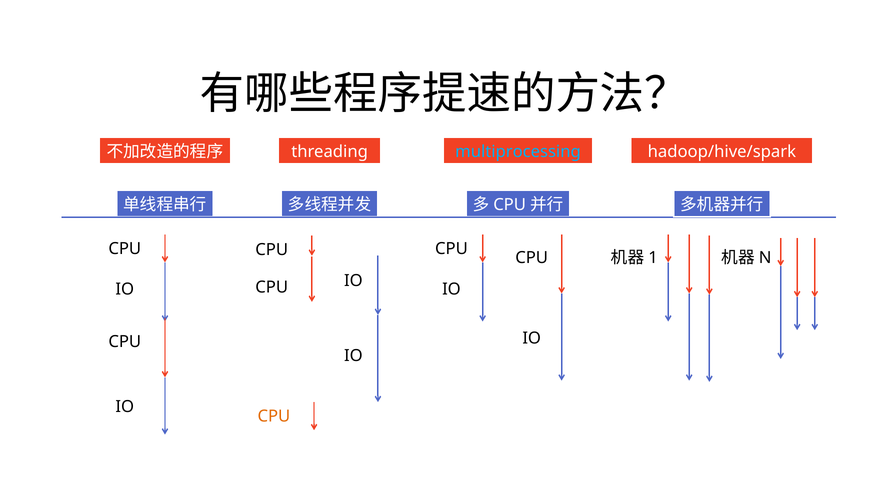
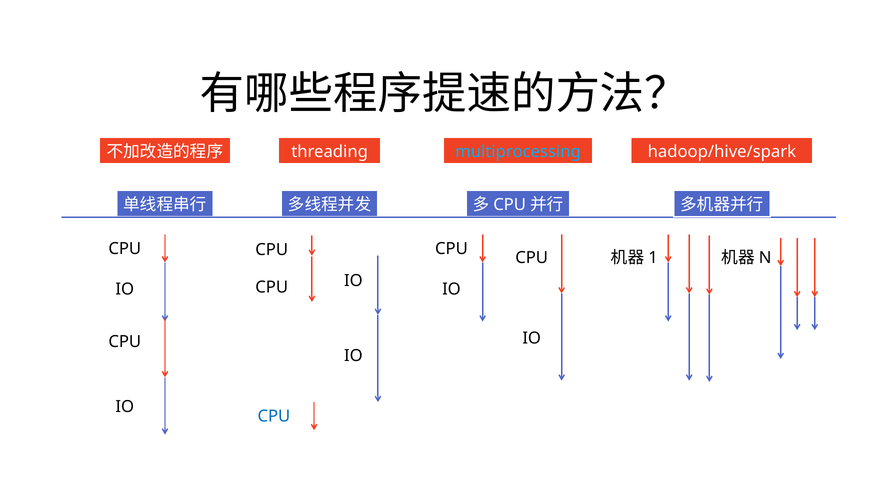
CPU at (274, 417) colour: orange -> blue
